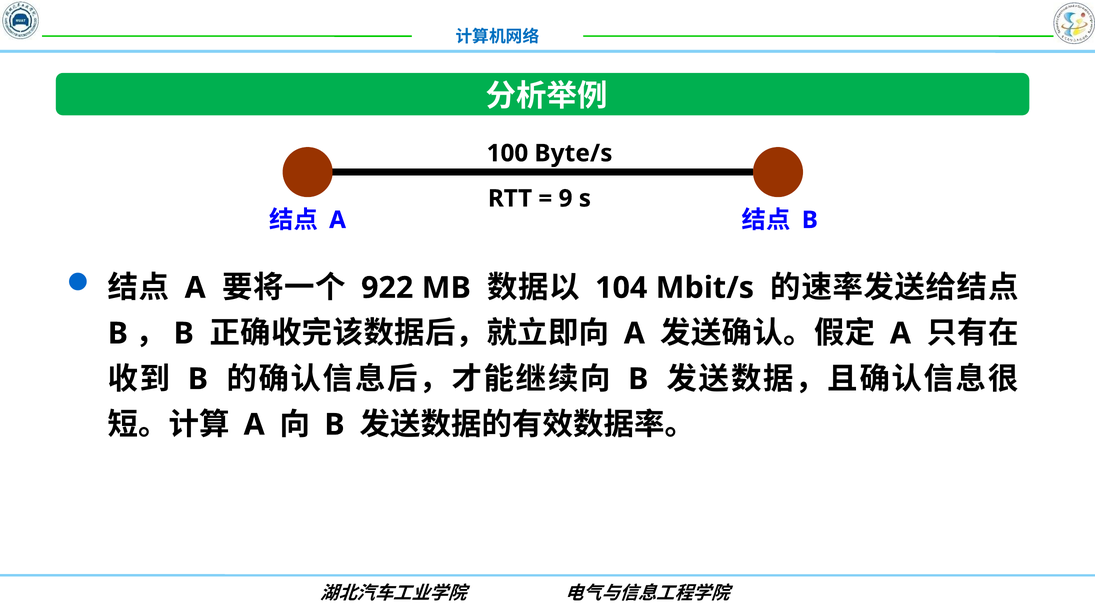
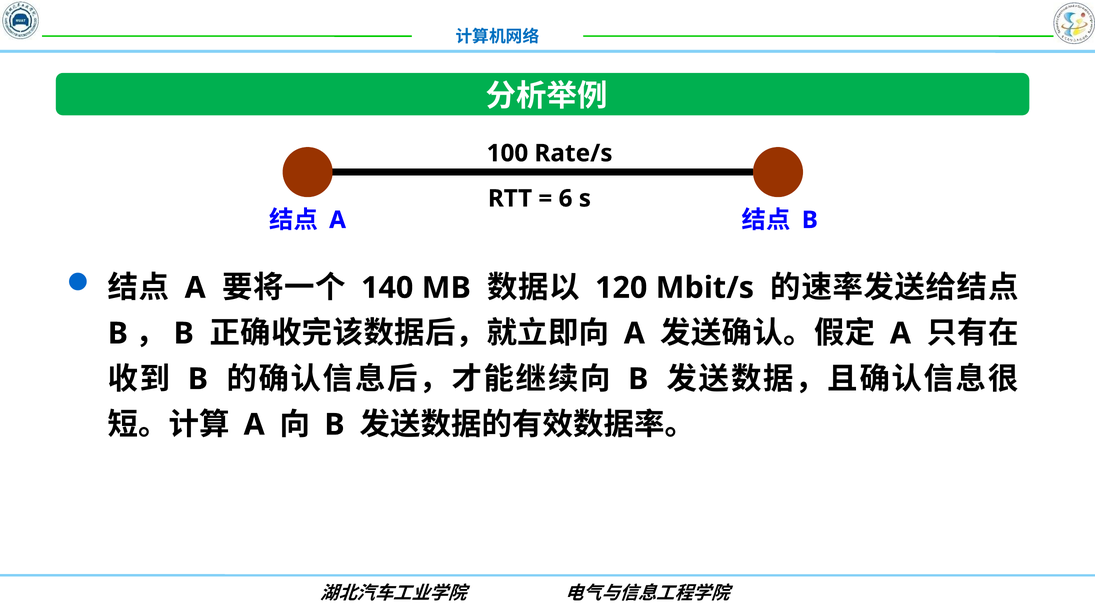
Byte/s: Byte/s -> Rate/s
9: 9 -> 6
922: 922 -> 140
104: 104 -> 120
